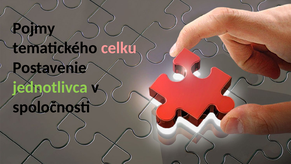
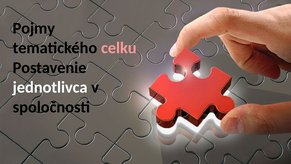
jednotlivca colour: light green -> white
